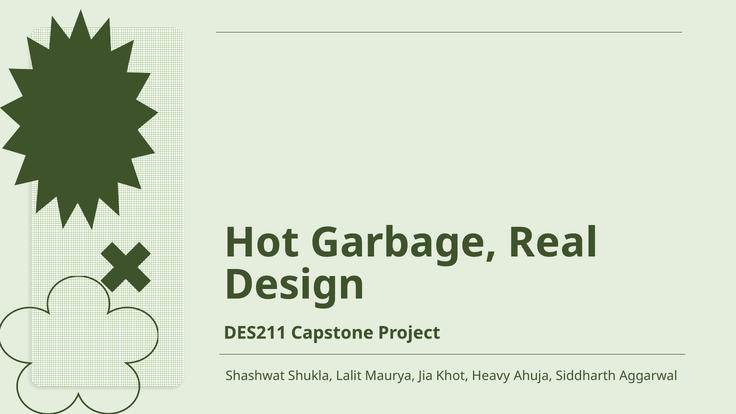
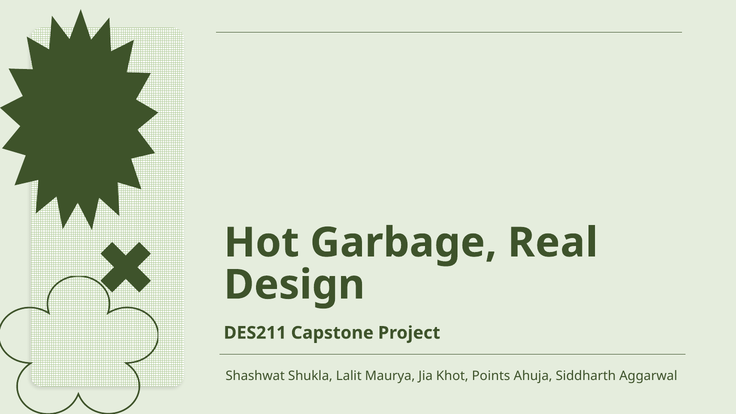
Heavy: Heavy -> Points
